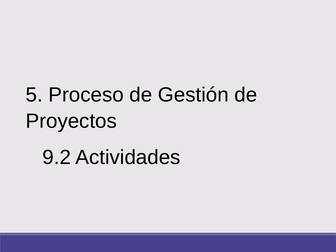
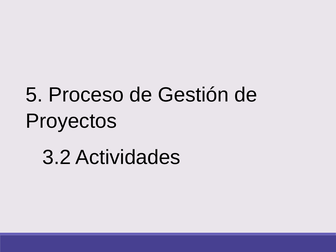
9.2: 9.2 -> 3.2
